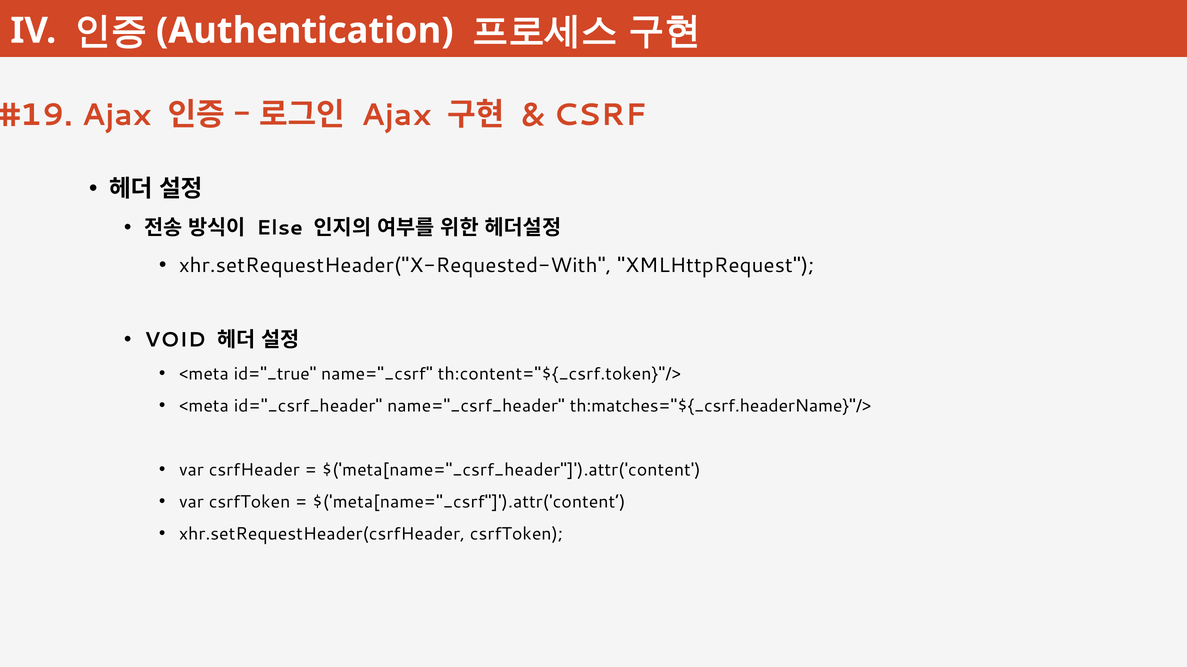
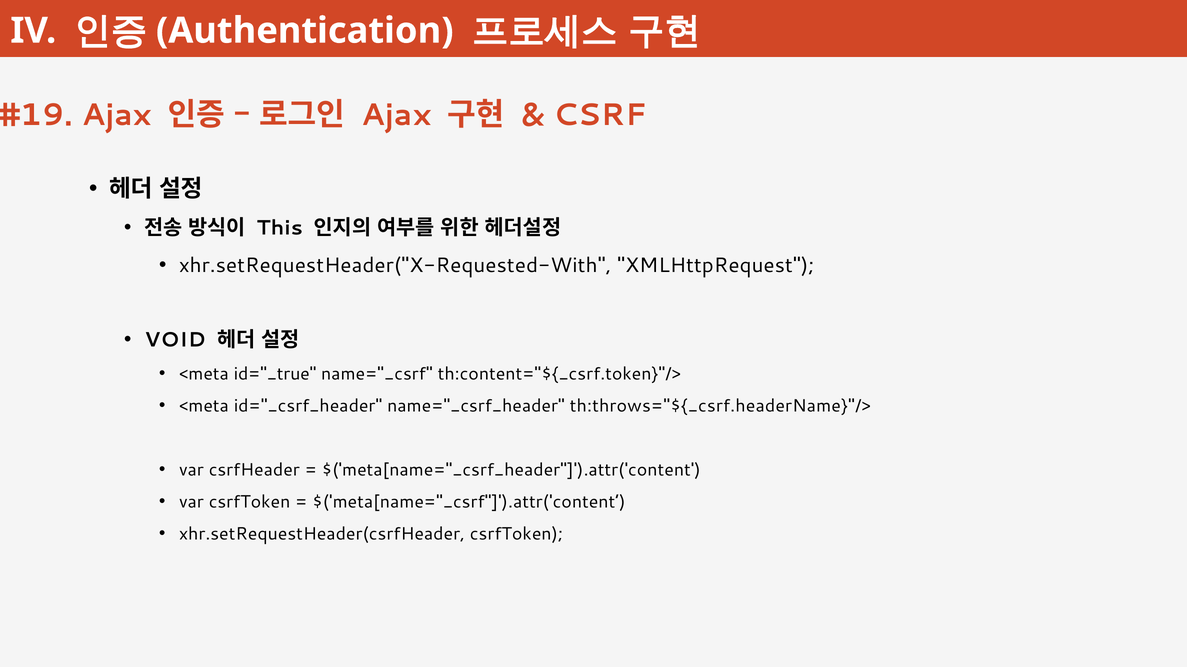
Else: Else -> This
th:matches="${_csrf.headerName}"/>: th:matches="${_csrf.headerName}"/> -> th:throws="${_csrf.headerName}"/>
